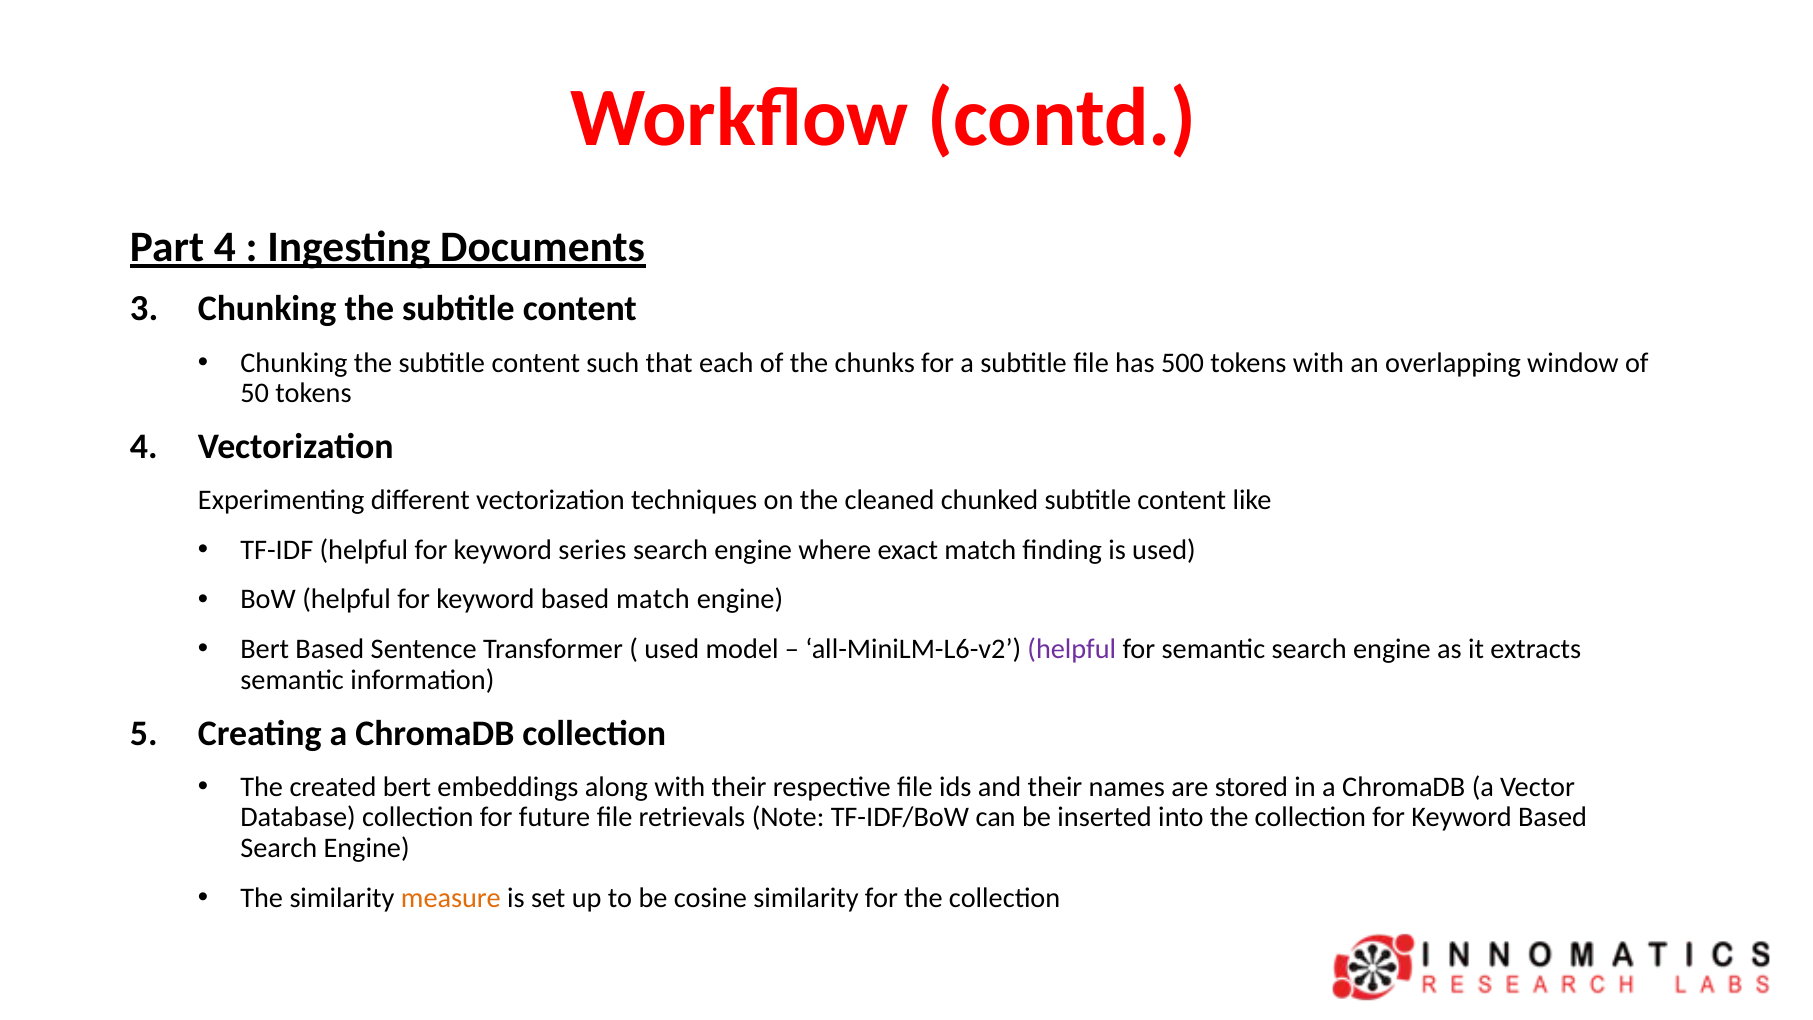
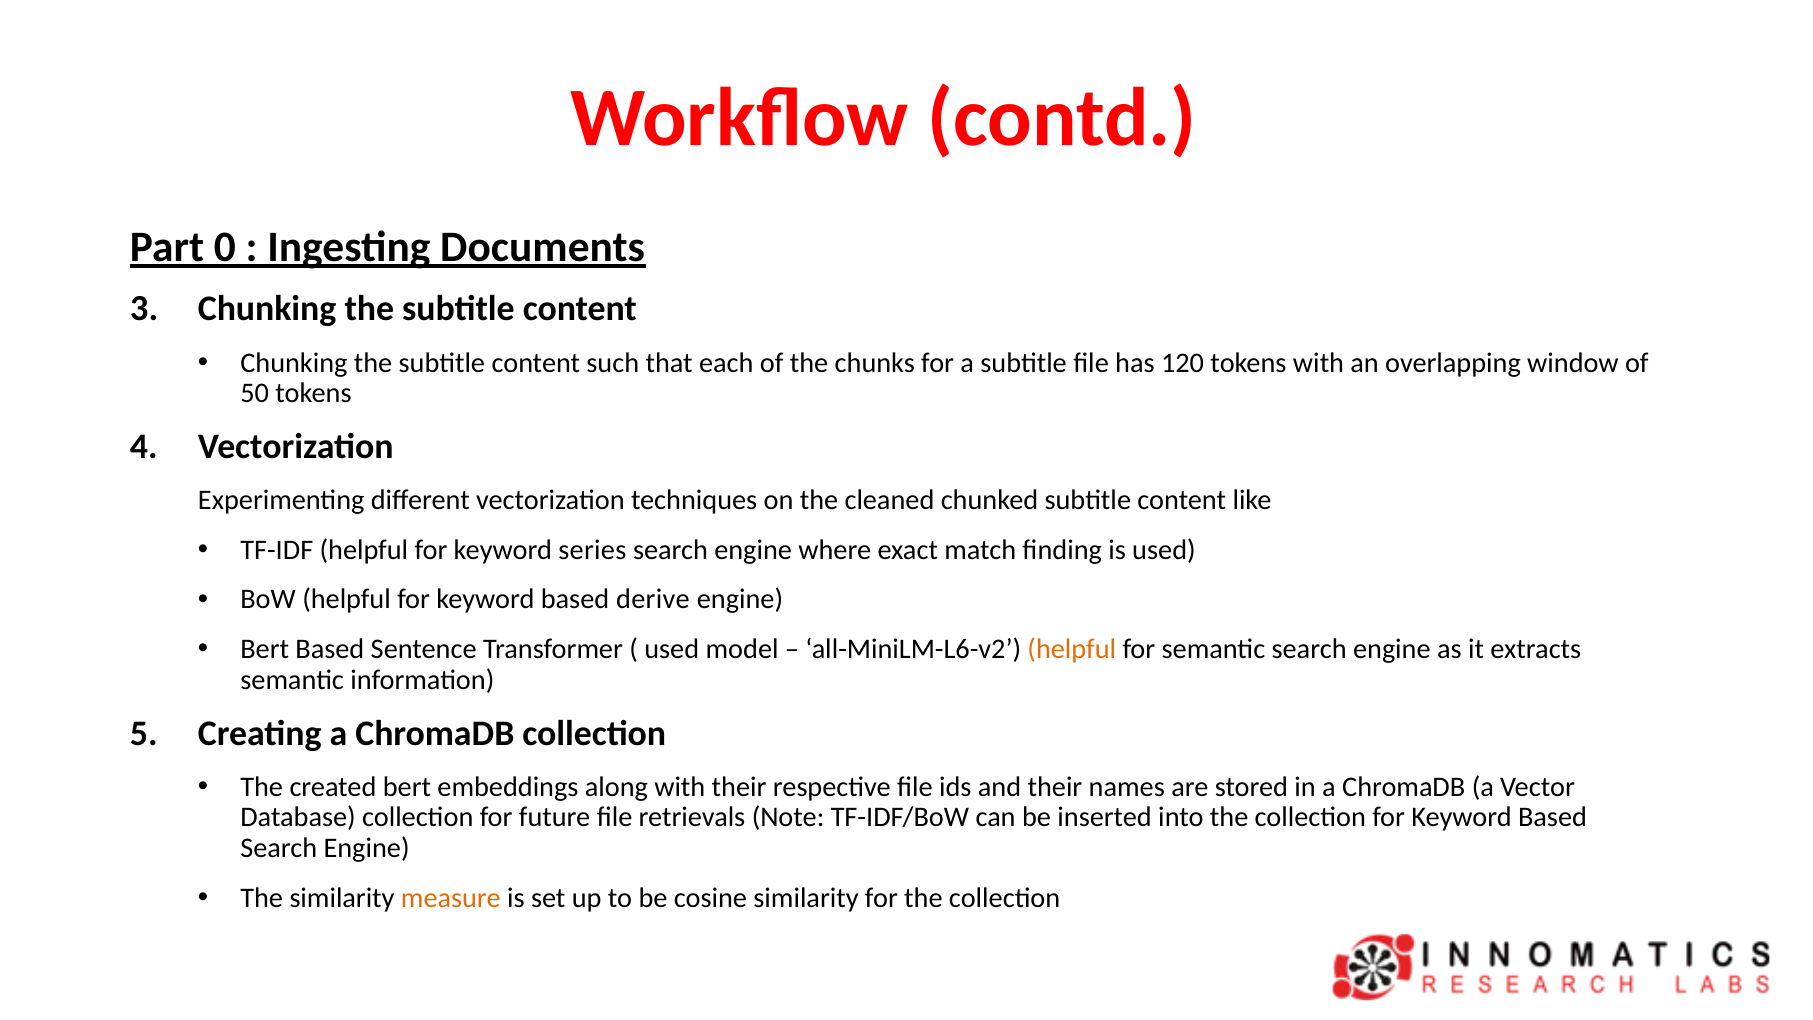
Part 4: 4 -> 0
500: 500 -> 120
based match: match -> derive
helpful at (1072, 649) colour: purple -> orange
